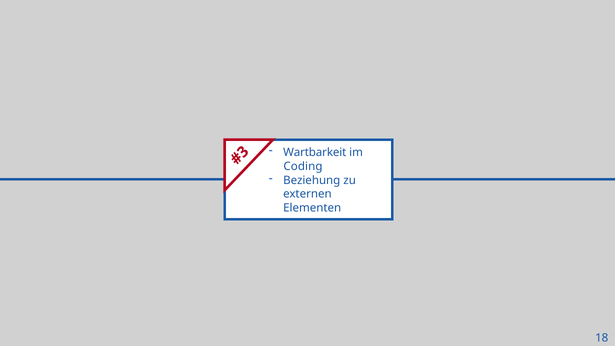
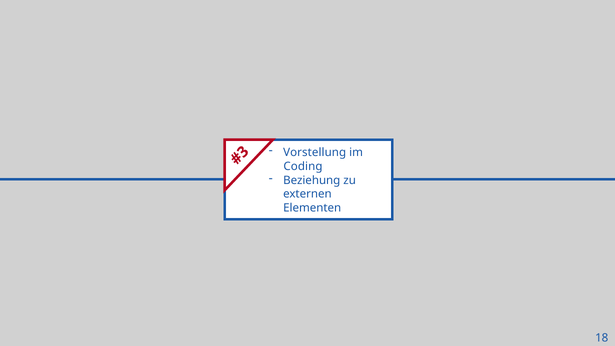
Wartbarkeit: Wartbarkeit -> Vorstellung
